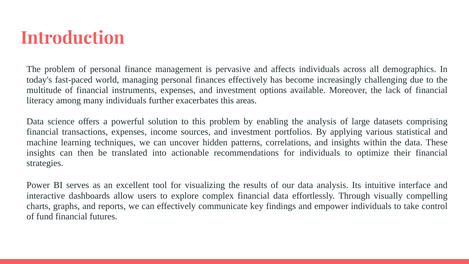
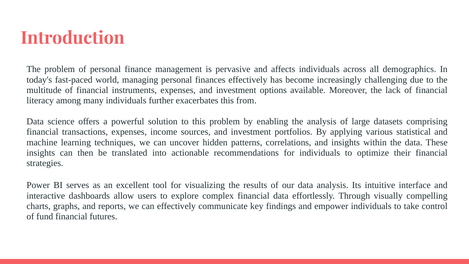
areas: areas -> from
